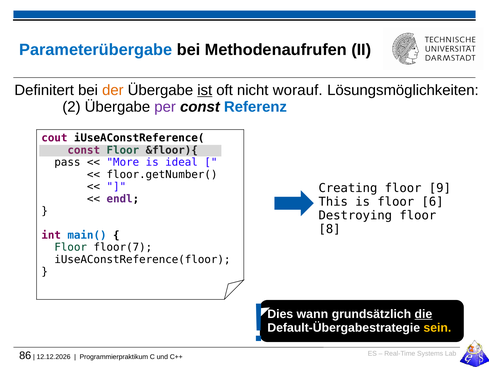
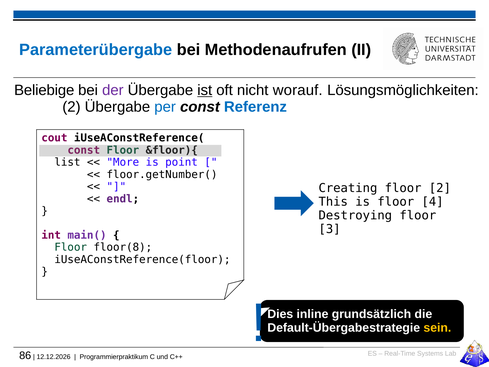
Definitert: Definitert -> Beliebige
der colour: orange -> purple
per colour: purple -> blue
pass: pass -> list
ideal: ideal -> point
floor 9: 9 -> 2
6: 6 -> 4
8: 8 -> 3
main( colour: blue -> purple
floor(7: floor(7 -> floor(8
wann: wann -> inline
die underline: present -> none
